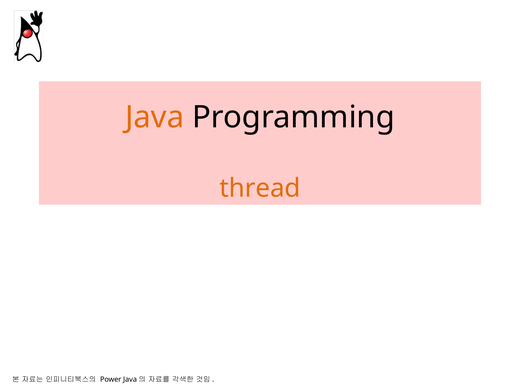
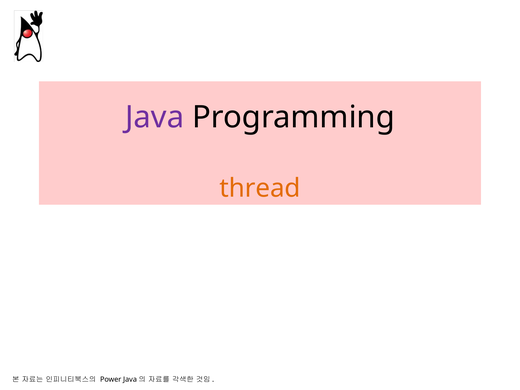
Java colour: orange -> purple
